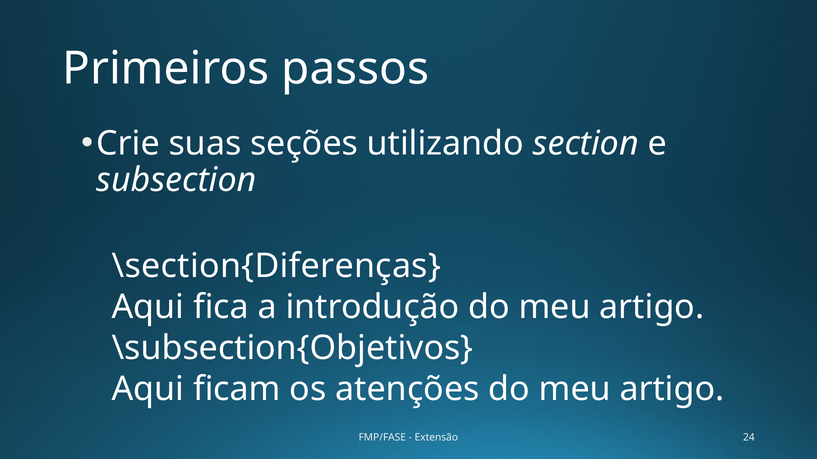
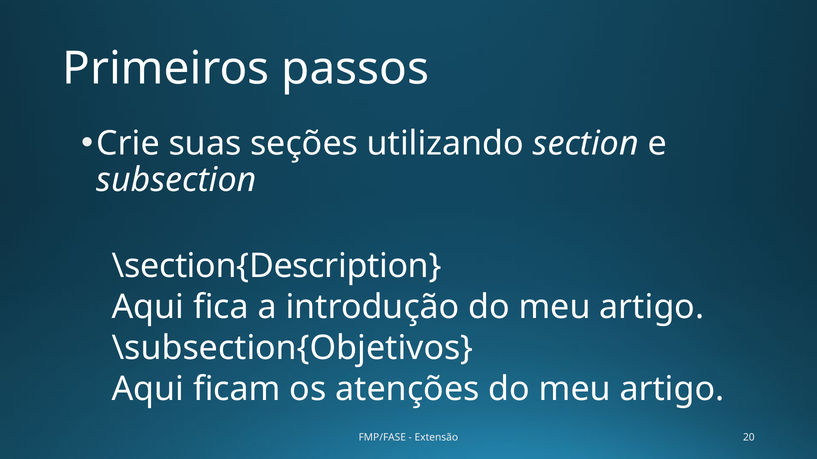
\section{Diferenças: \section{Diferenças -> \section{Description
24: 24 -> 20
